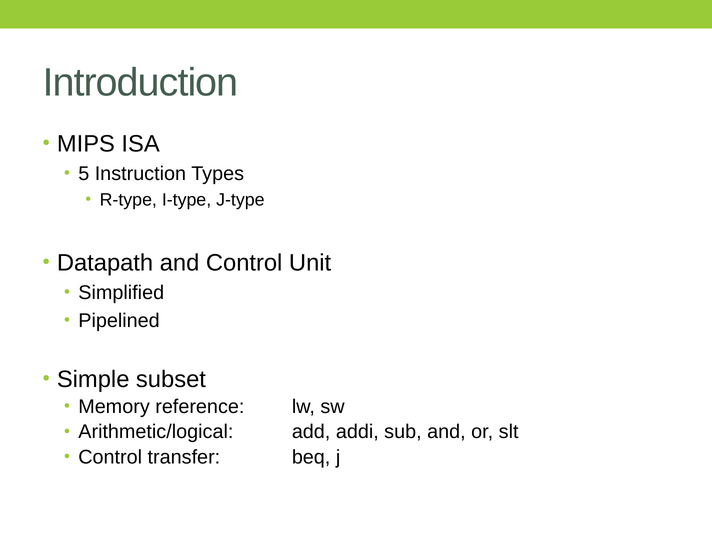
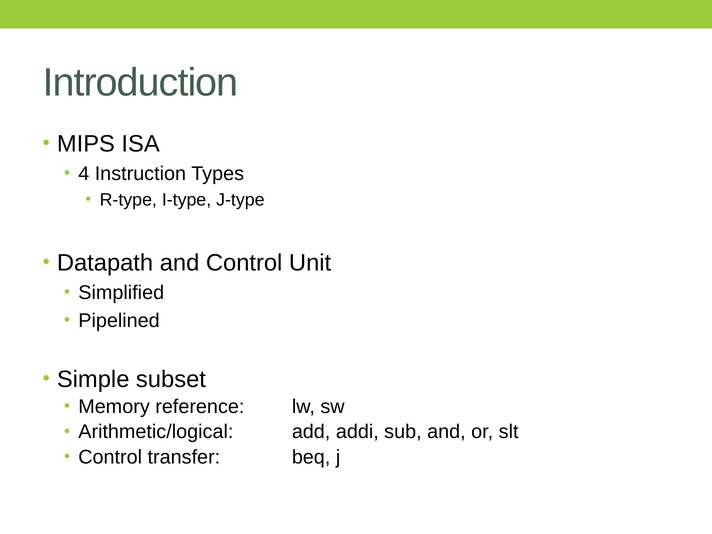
5: 5 -> 4
